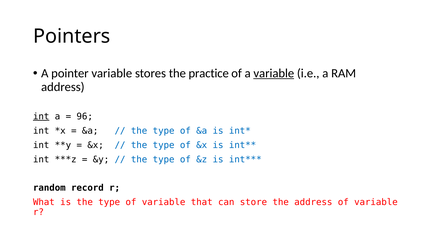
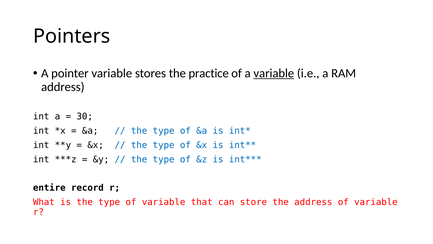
int at (41, 116) underline: present -> none
96: 96 -> 30
random: random -> entire
